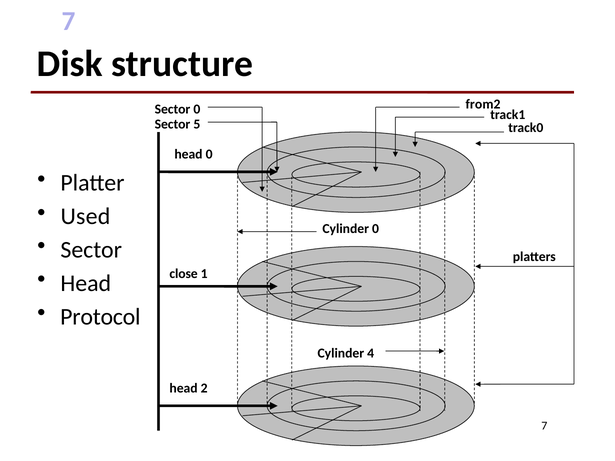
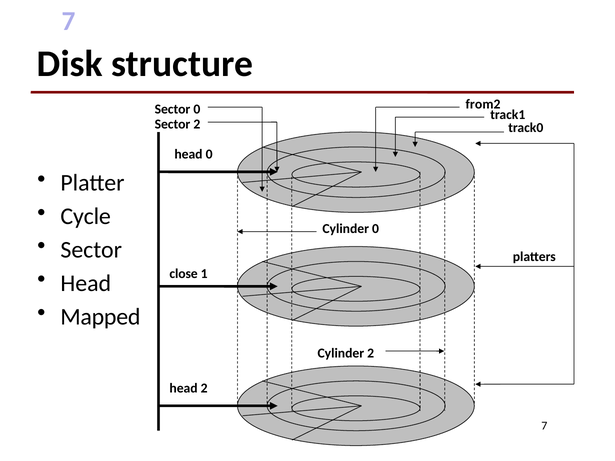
Sector 5: 5 -> 2
Used: Used -> Cycle
Protocol: Protocol -> Mapped
Cylinder 4: 4 -> 2
